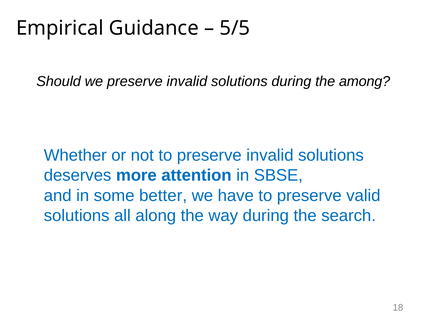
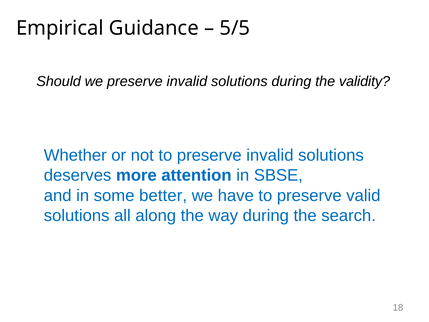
among: among -> validity
